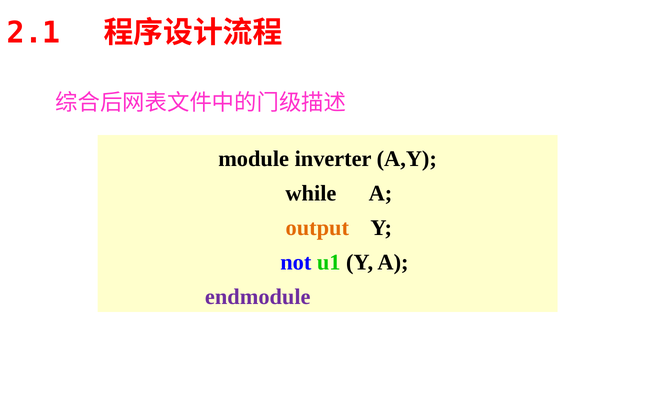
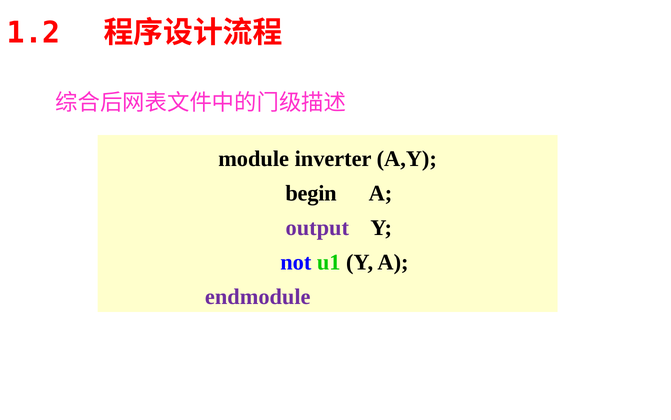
2.1: 2.1 -> 1.2
while: while -> begin
output colour: orange -> purple
